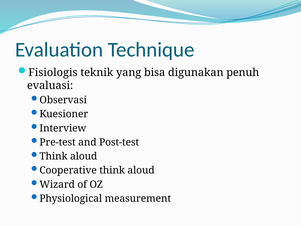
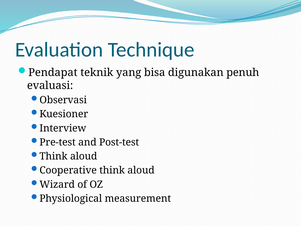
Fisiologis: Fisiologis -> Pendapat
